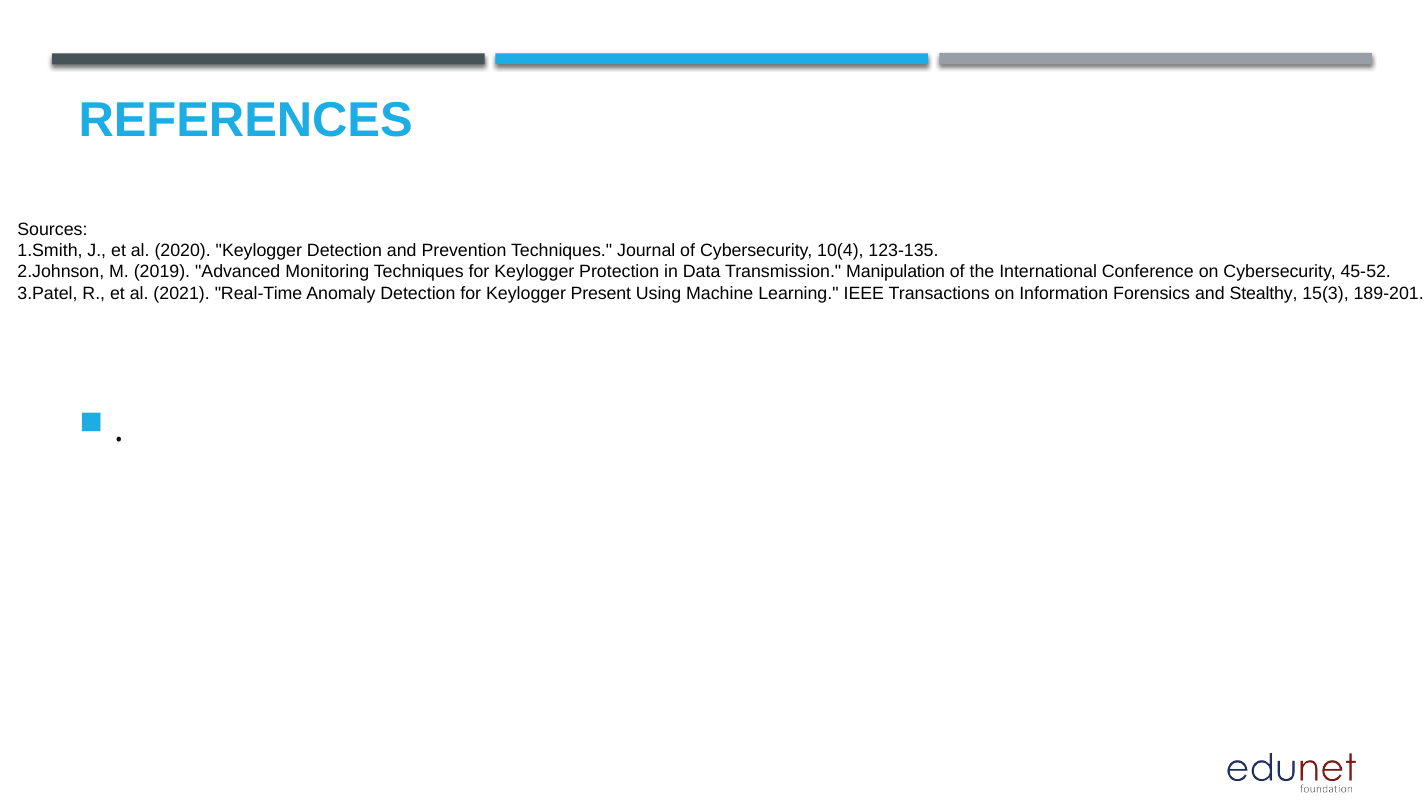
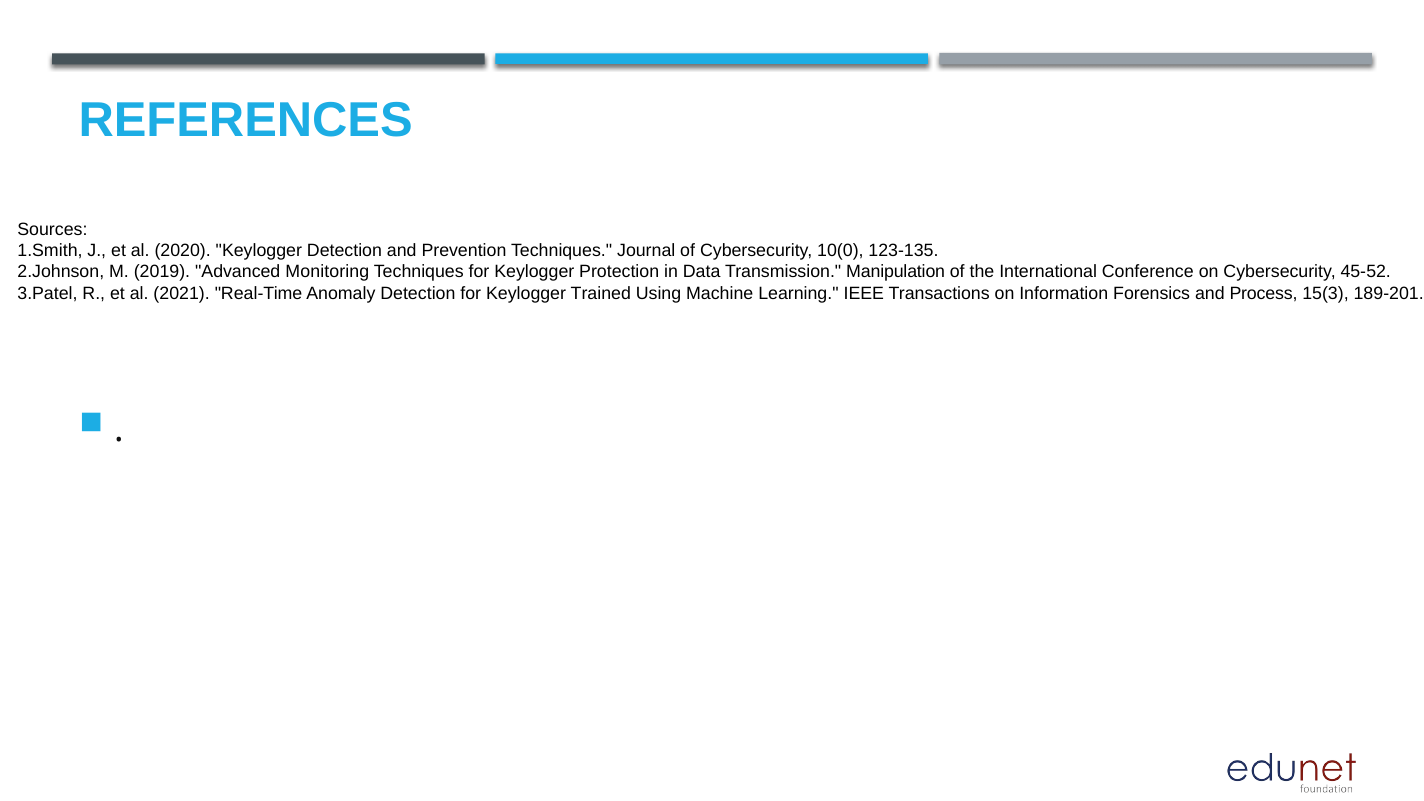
10(4: 10(4 -> 10(0
Present: Present -> Trained
Stealthy: Stealthy -> Process
